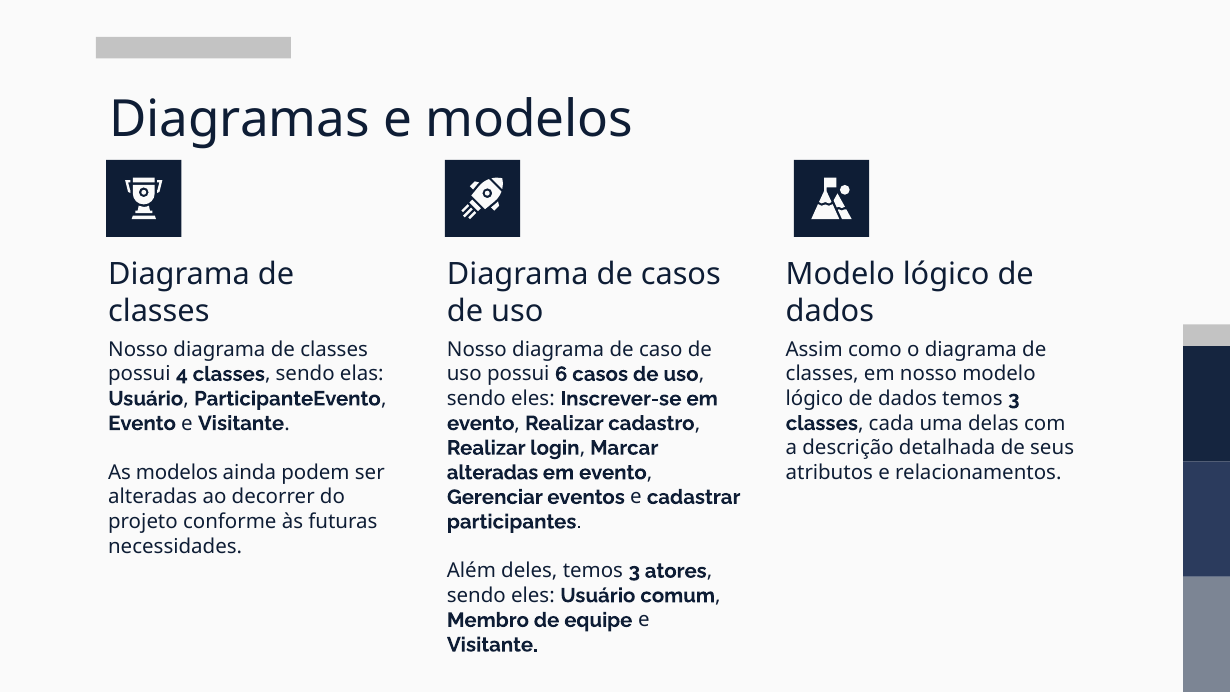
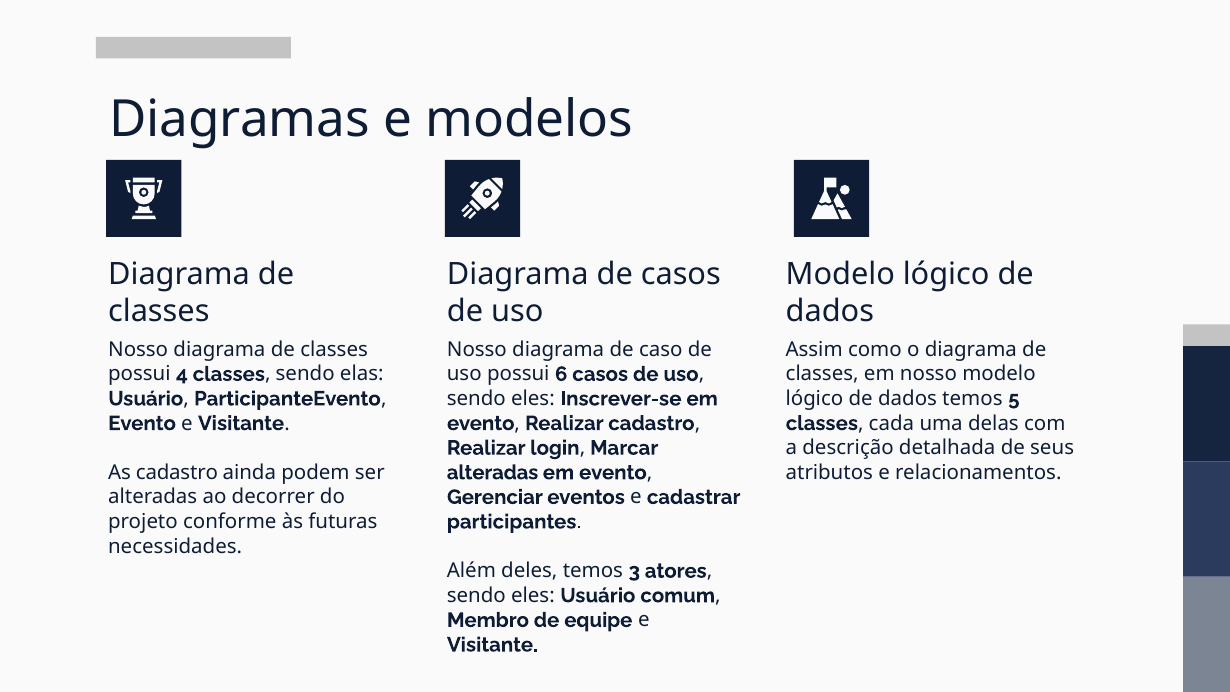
dados temos 3: 3 -> 5
As modelos: modelos -> cadastro
